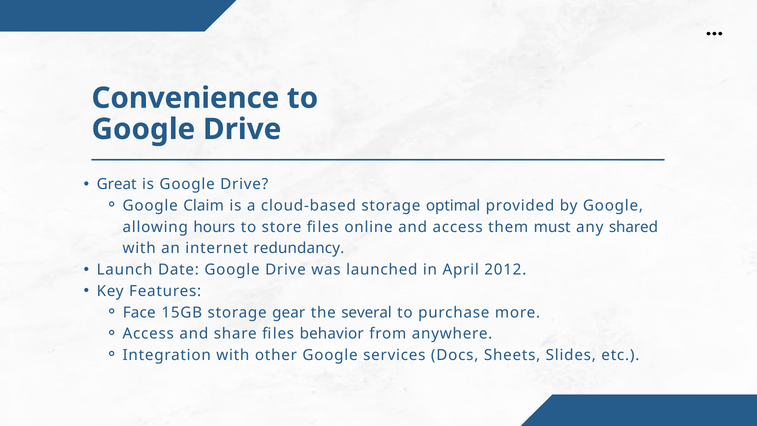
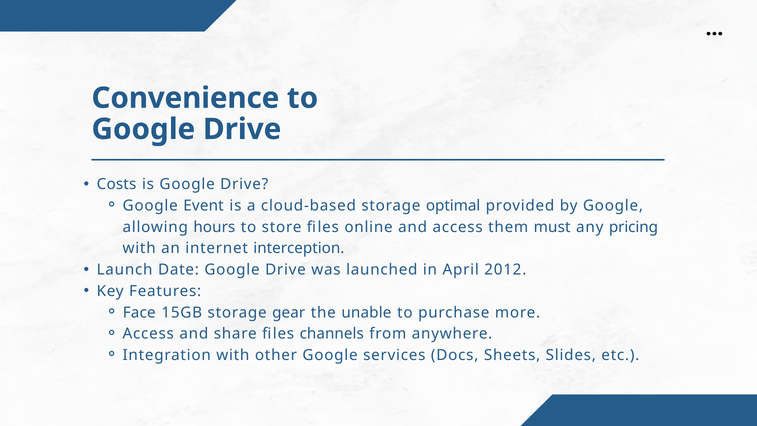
Great: Great -> Costs
Claim: Claim -> Event
shared: shared -> pricing
redundancy: redundancy -> interception
several: several -> unable
behavior: behavior -> channels
